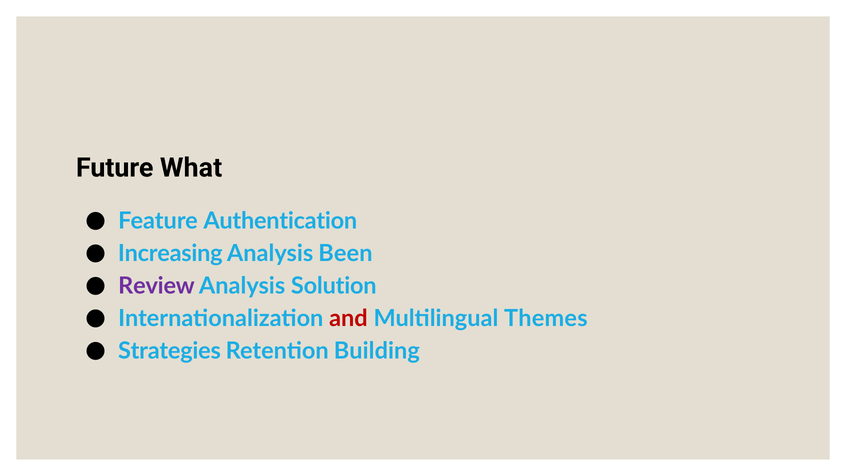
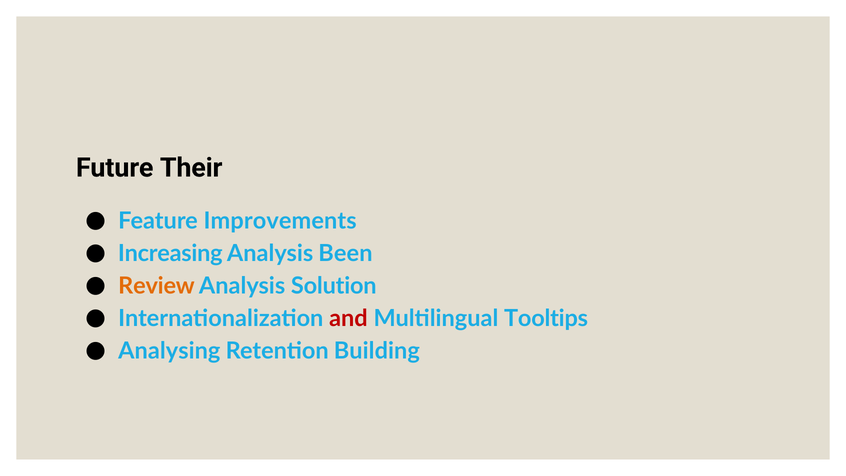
What: What -> Their
Authentication: Authentication -> Improvements
Review colour: purple -> orange
Themes: Themes -> Tooltips
Strategies: Strategies -> Analysing
